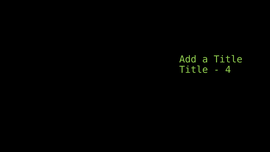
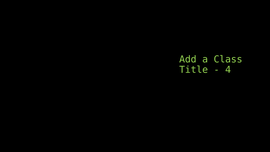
a Title: Title -> Class
